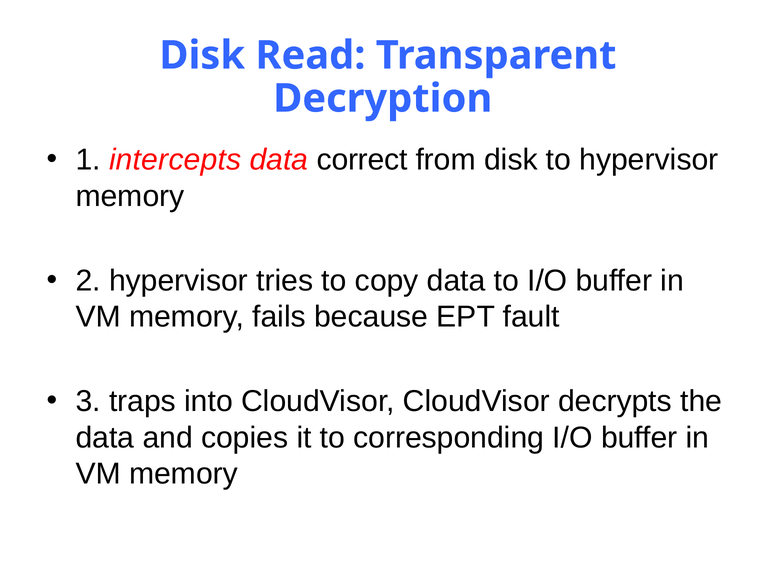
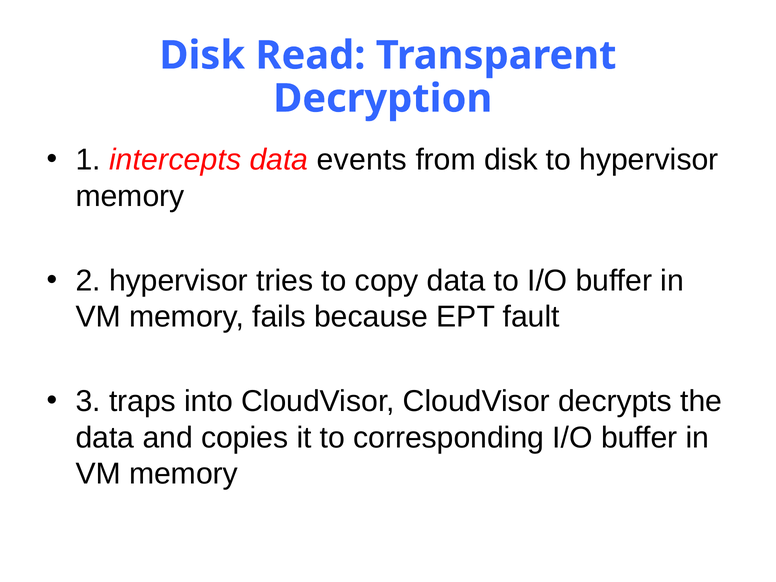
correct: correct -> events
